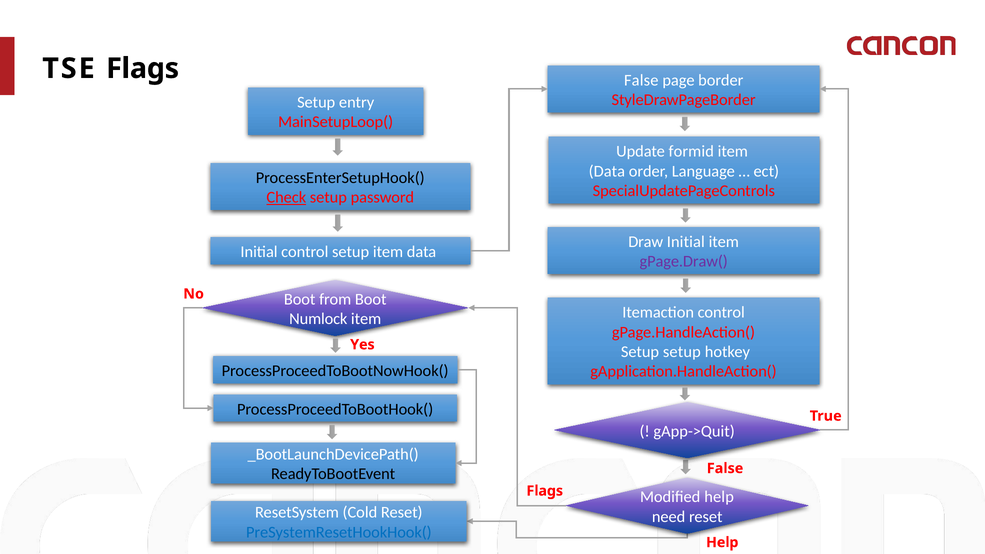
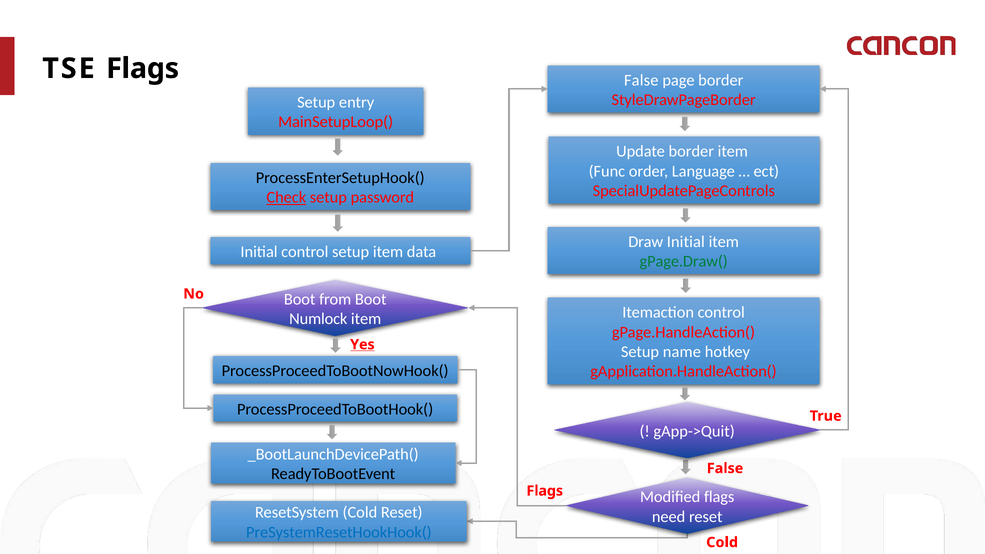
Update formid: formid -> border
Data at (607, 171): Data -> Func
gPage.Draw( colour: purple -> green
Yes underline: none -> present
Setup setup: setup -> name
Modified help: help -> flags
Help at (722, 542): Help -> Cold
